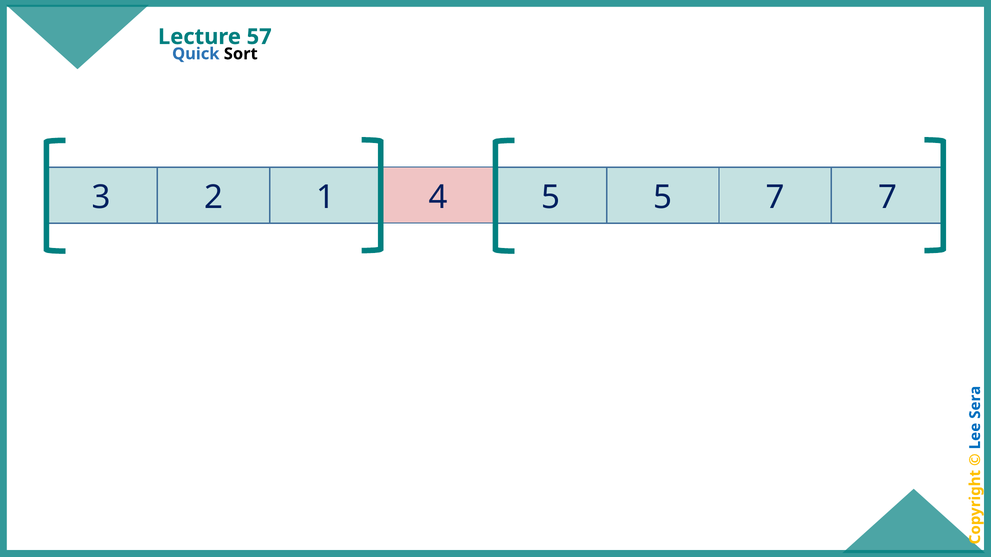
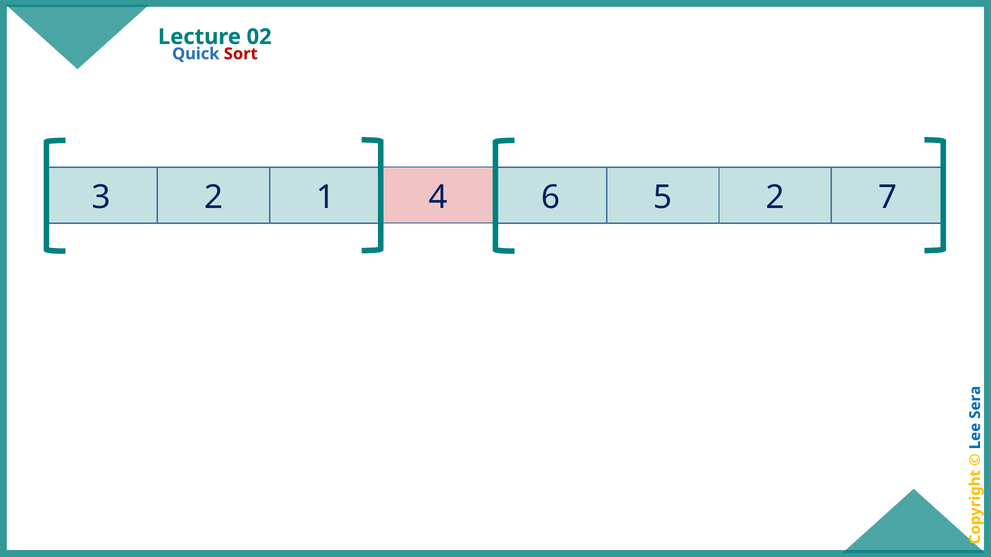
57: 57 -> 02
Sort colour: black -> red
3 5: 5 -> 6
5 7: 7 -> 2
